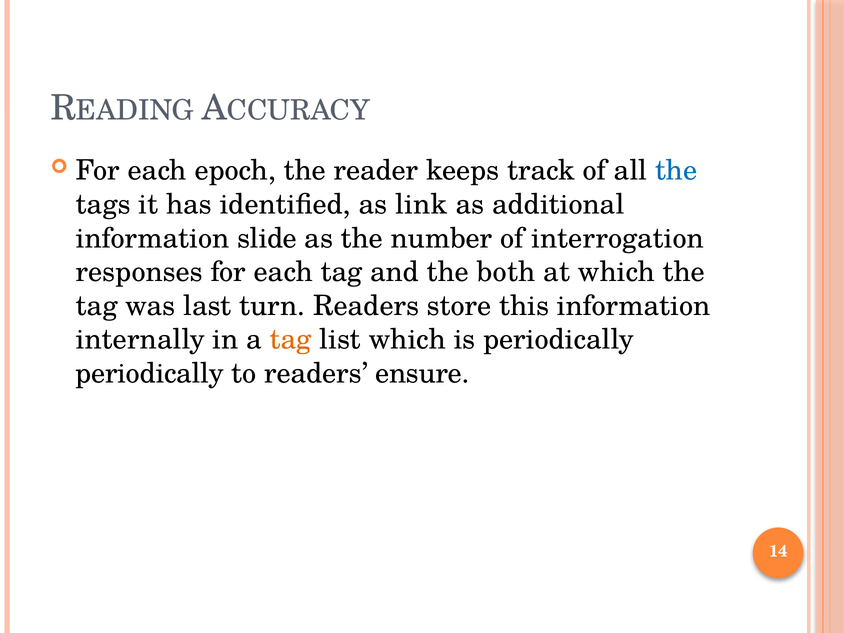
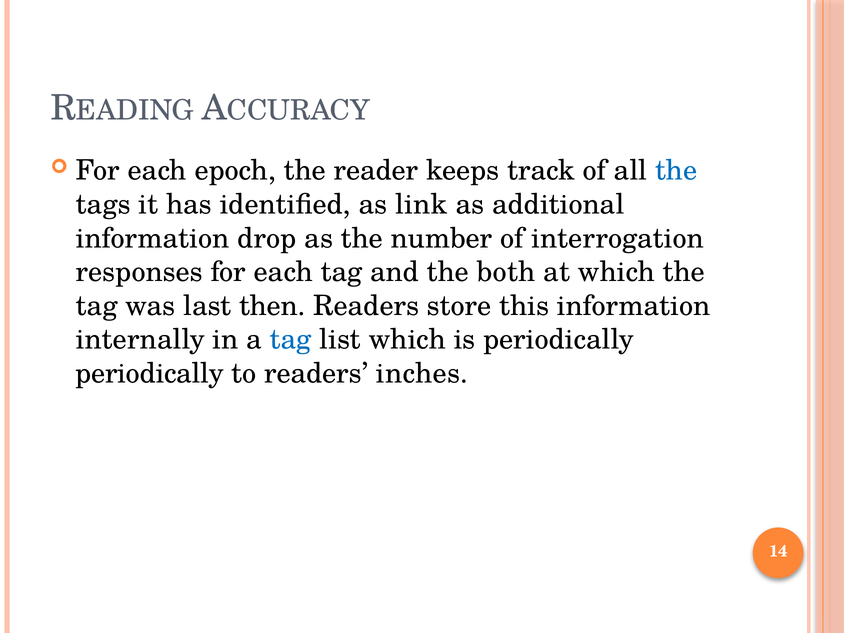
slide: slide -> drop
turn: turn -> then
tag at (291, 340) colour: orange -> blue
ensure: ensure -> inches
